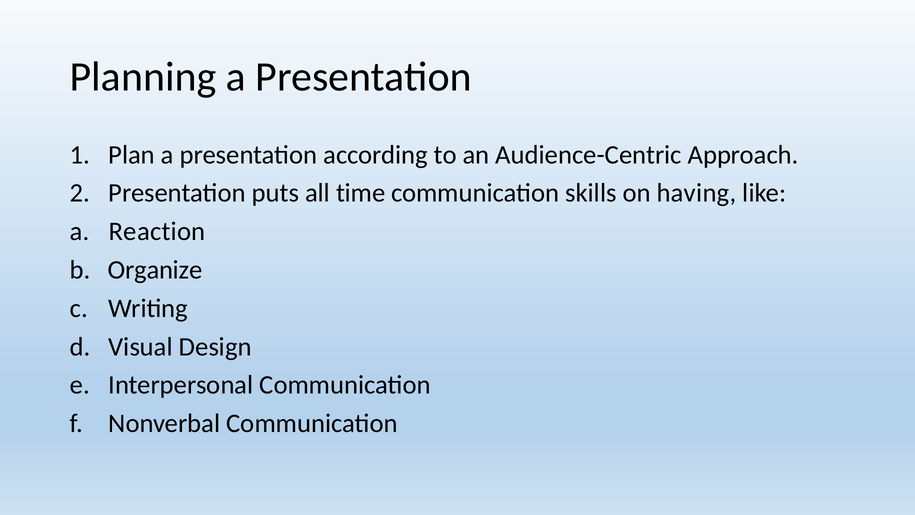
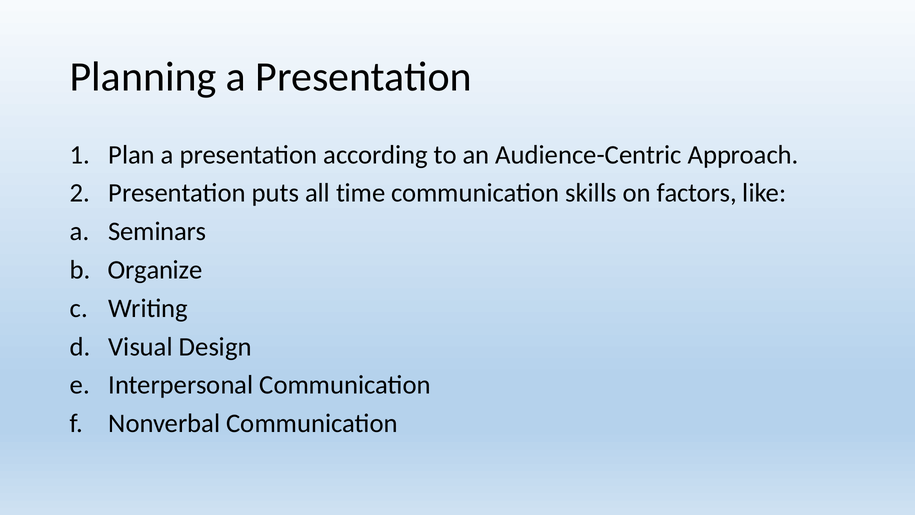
having: having -> factors
Reaction: Reaction -> Seminars
